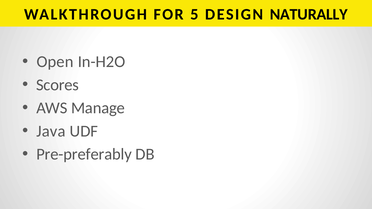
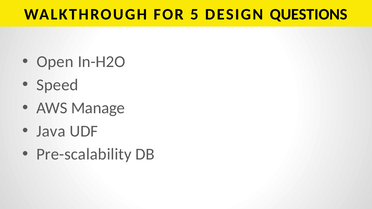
NATURALLY: NATURALLY -> QUESTIONS
Scores: Scores -> Speed
Pre-preferably: Pre-preferably -> Pre-scalability
